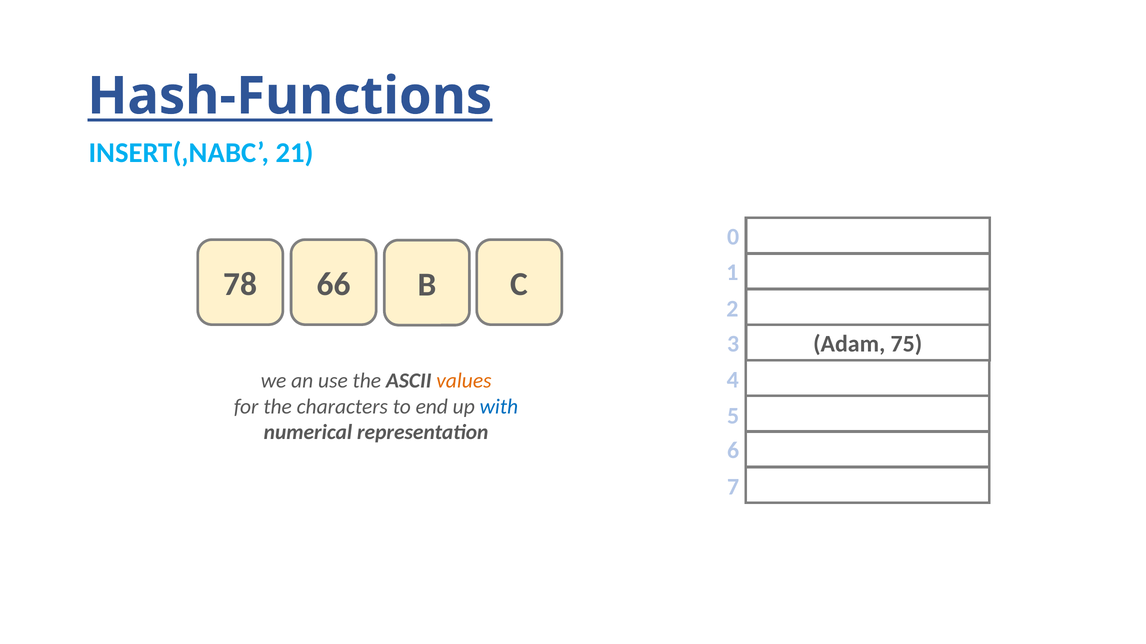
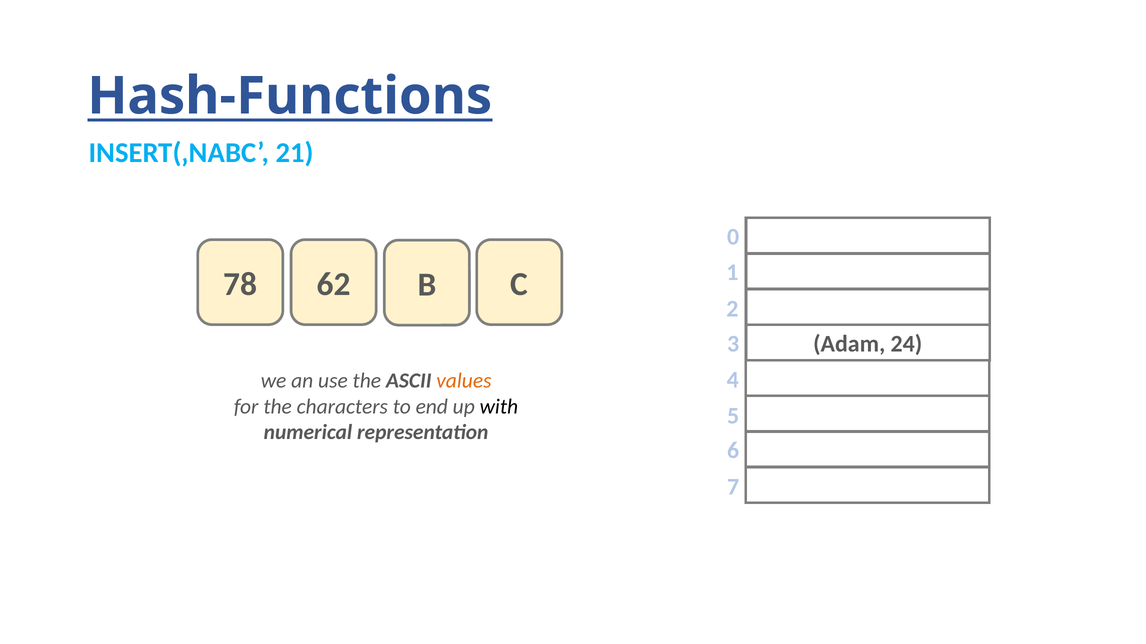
66: 66 -> 62
75: 75 -> 24
with colour: blue -> black
